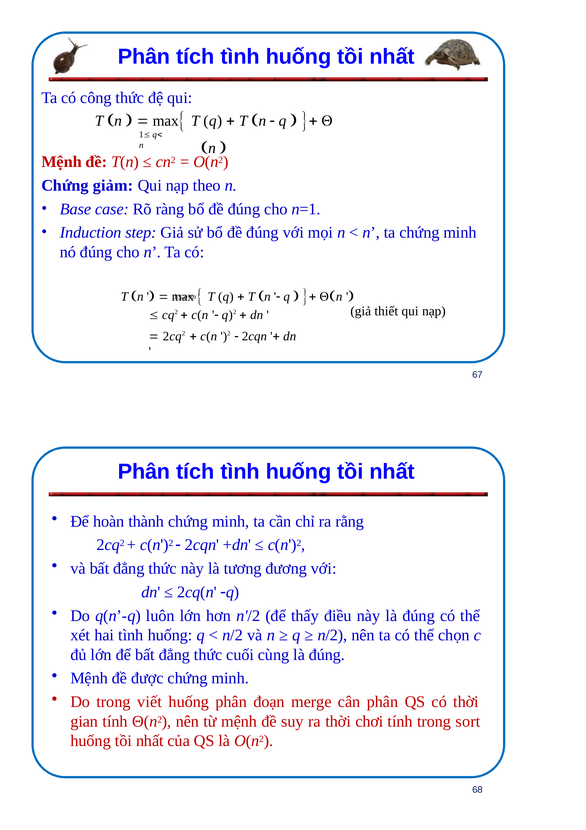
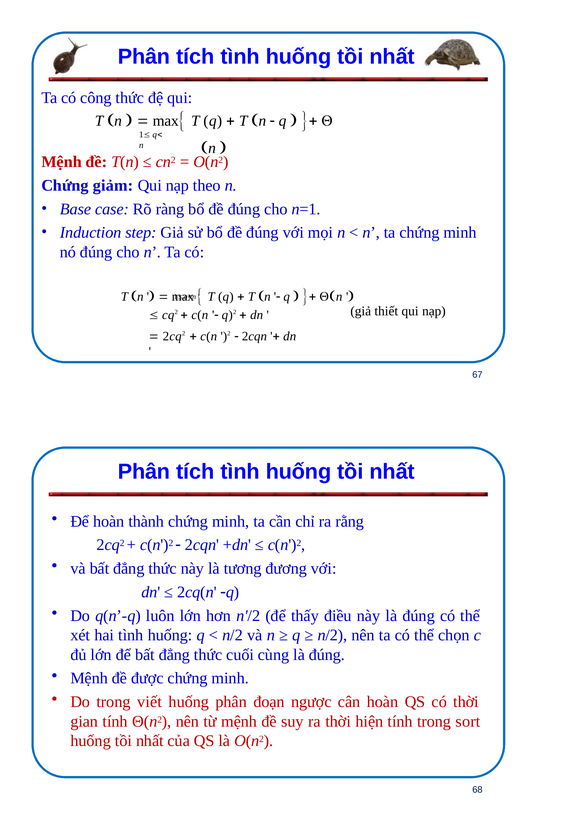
merge: merge -> ngược
cân phân: phân -> hoàn
chơi: chơi -> hiện
